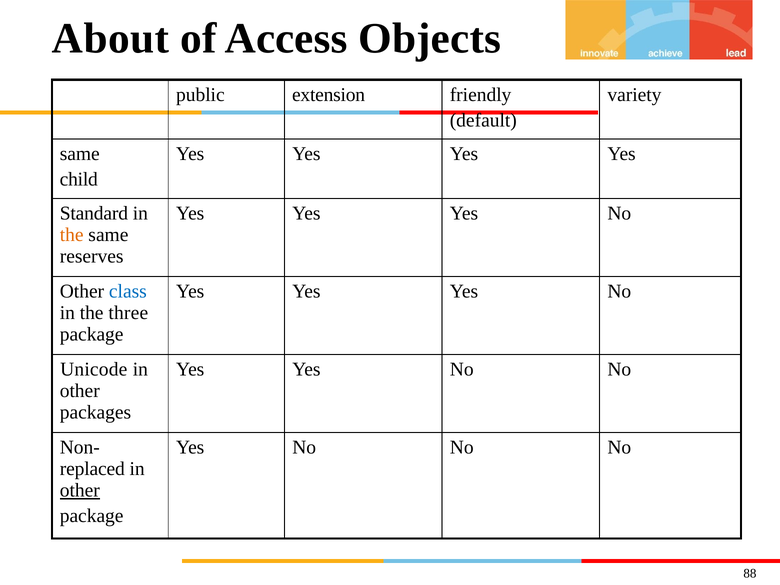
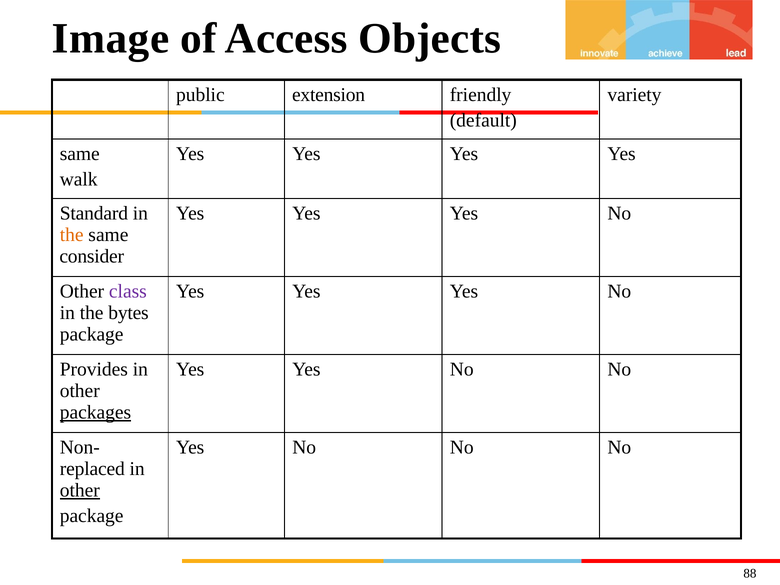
About: About -> Image
child: child -> walk
reserves: reserves -> consider
class colour: blue -> purple
three: three -> bytes
Unicode: Unicode -> Provides
packages underline: none -> present
